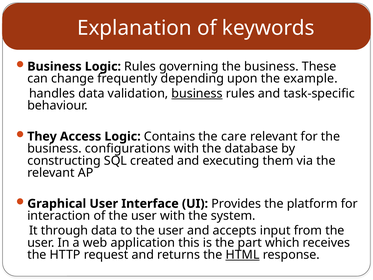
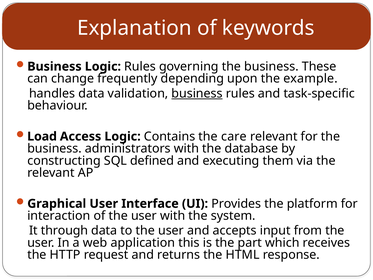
They: They -> Load
configurations: configurations -> administrators
created: created -> defined
HTML underline: present -> none
